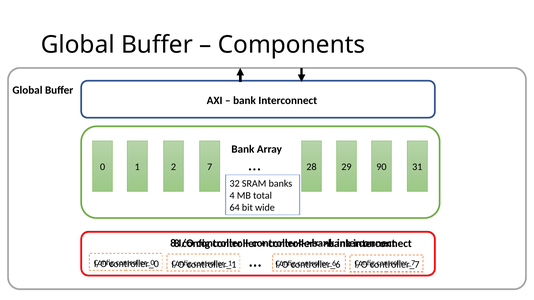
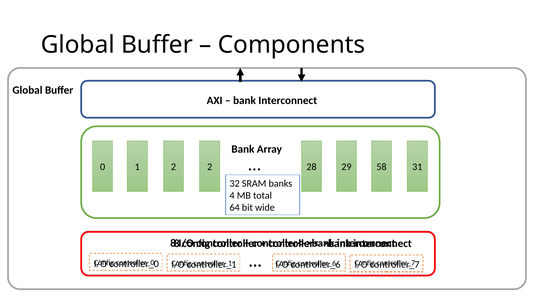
2 7: 7 -> 2
90: 90 -> 58
